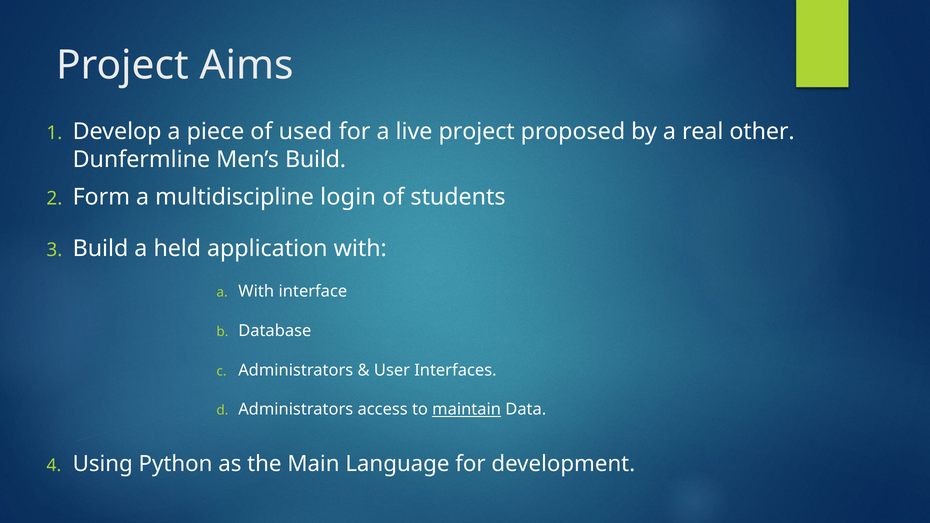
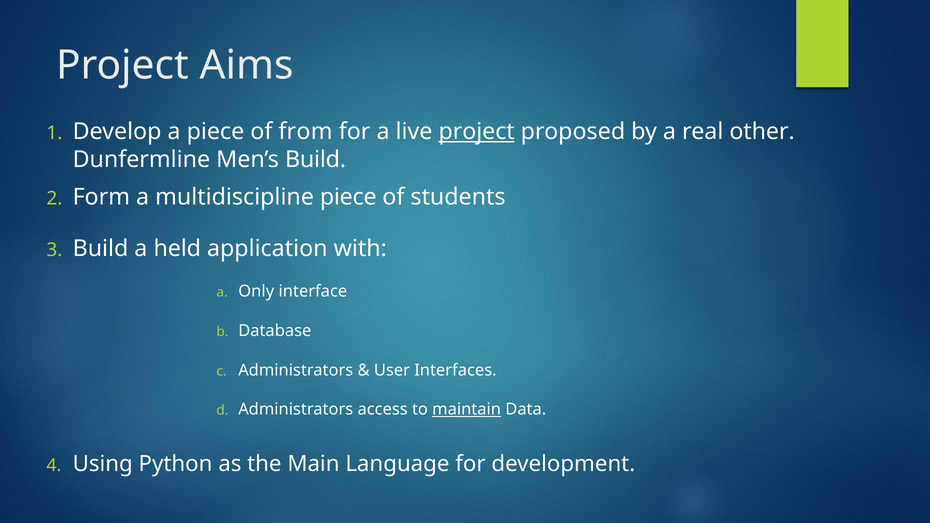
used: used -> from
project at (477, 132) underline: none -> present
multidiscipline login: login -> piece
a With: With -> Only
